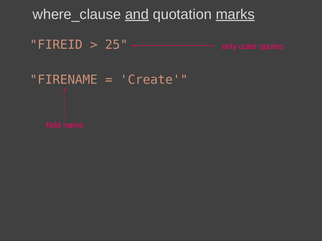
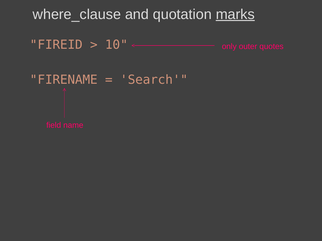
and underline: present -> none
25: 25 -> 10
Create: Create -> Search
